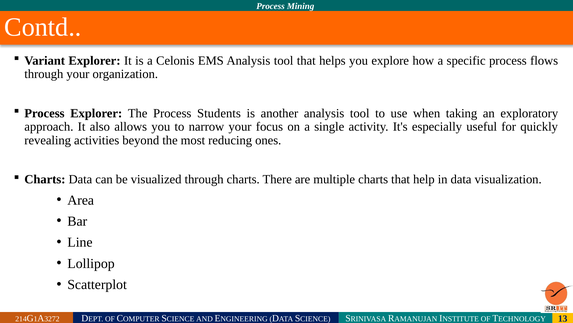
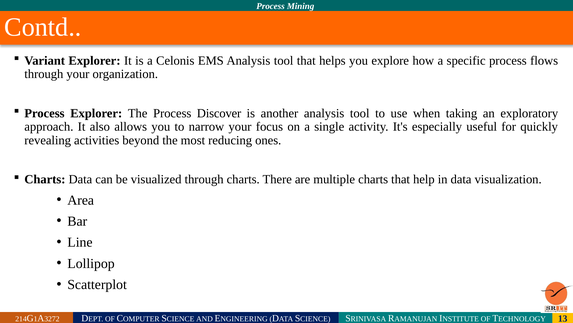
Students: Students -> Discover
